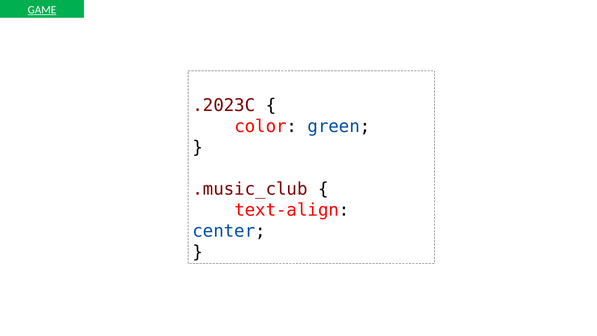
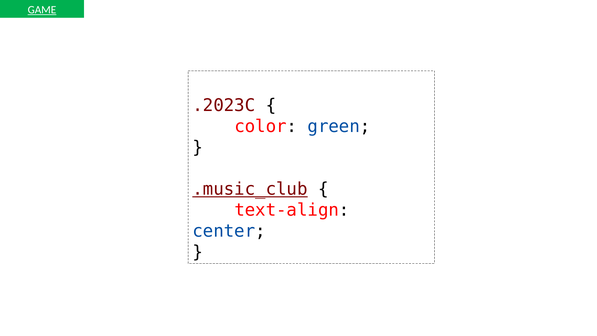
.music_club underline: none -> present
